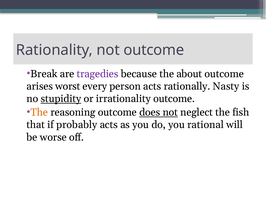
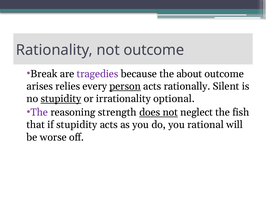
worst: worst -> relies
person underline: none -> present
Nasty: Nasty -> Silent
irrationality outcome: outcome -> optional
The at (39, 112) colour: orange -> purple
reasoning outcome: outcome -> strength
if probably: probably -> stupidity
